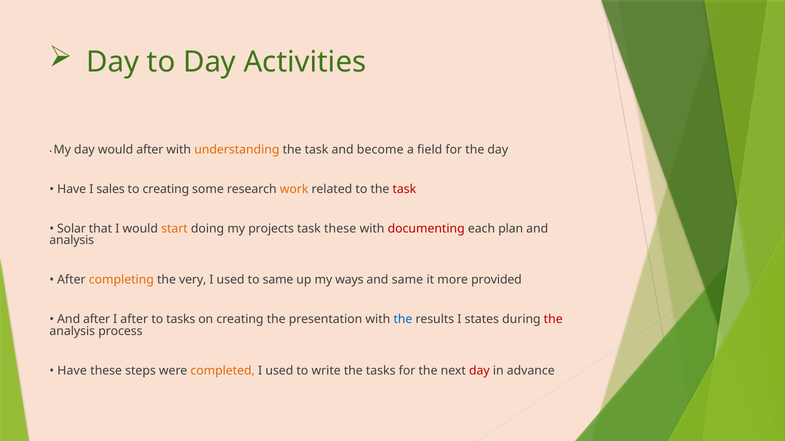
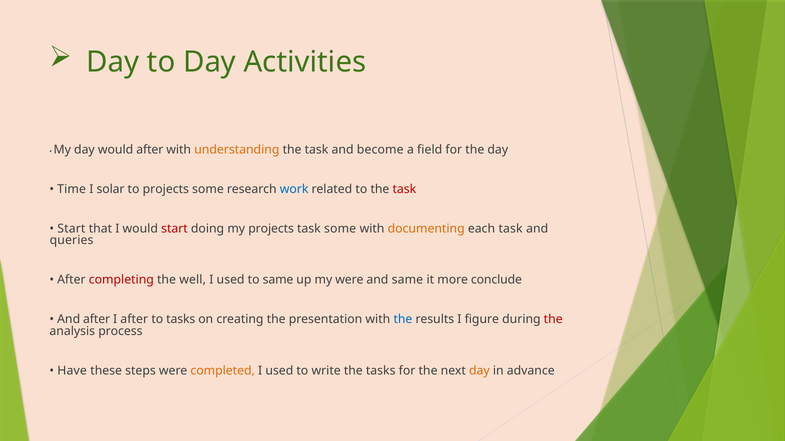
Have at (72, 189): Have -> Time
sales: sales -> solar
to creating: creating -> projects
work colour: orange -> blue
Solar at (71, 229): Solar -> Start
start at (174, 229) colour: orange -> red
task these: these -> some
documenting colour: red -> orange
each plan: plan -> task
analysis at (72, 241): analysis -> queries
completing colour: orange -> red
very: very -> well
my ways: ways -> were
provided: provided -> conclude
states: states -> figure
day at (479, 371) colour: red -> orange
